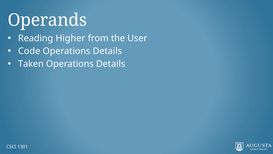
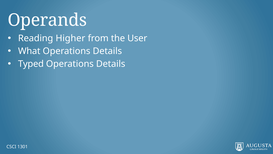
Code: Code -> What
Taken: Taken -> Typed
